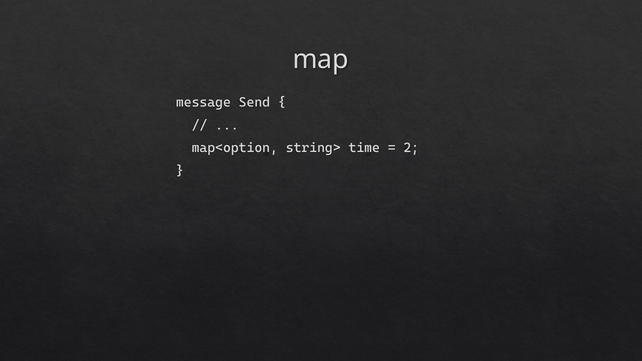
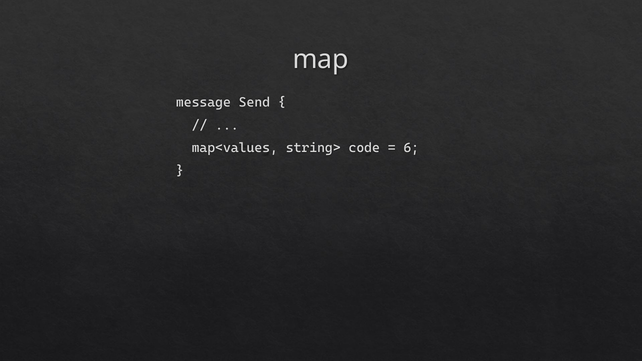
map<option: map<option -> map<values
time: time -> code
2: 2 -> 6
